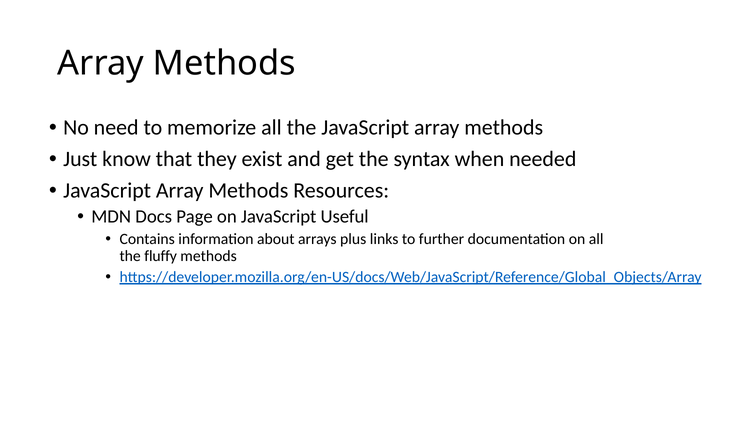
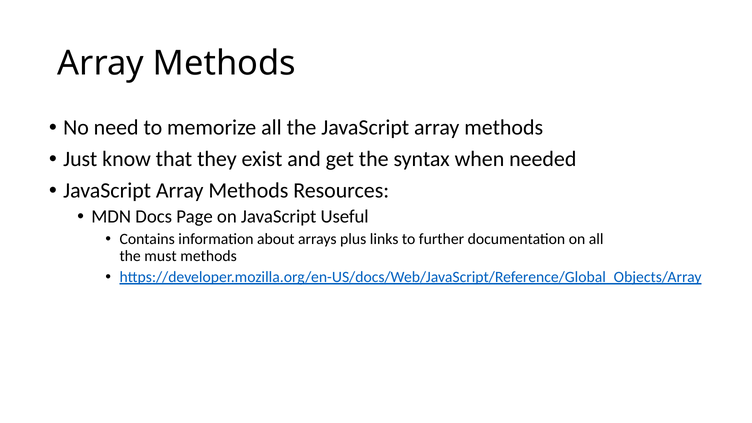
fluffy: fluffy -> must
